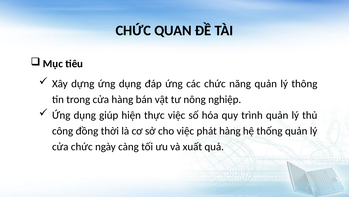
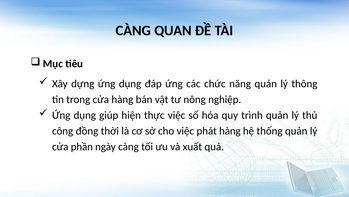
CHỨC at (133, 30): CHỨC -> CÀNG
cửa chức: chức -> phần
